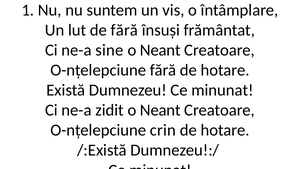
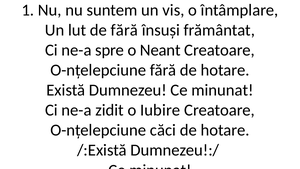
sine: sine -> spre
zidit o Neant: Neant -> Iubire
crin: crin -> căci
